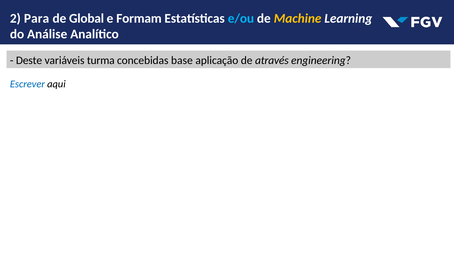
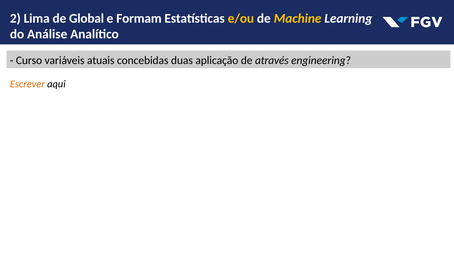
Para: Para -> Lima
e/ou colour: light blue -> yellow
Deste: Deste -> Curso
turma: turma -> atuais
base: base -> duas
Escrever colour: blue -> orange
